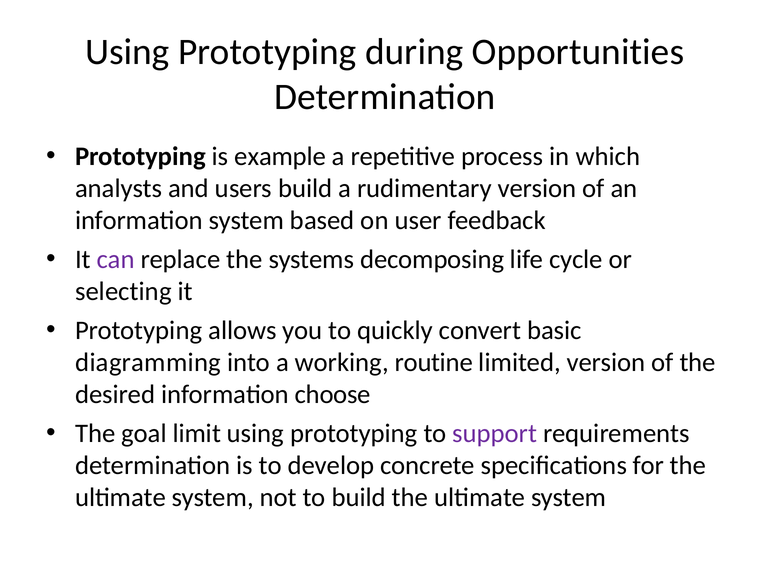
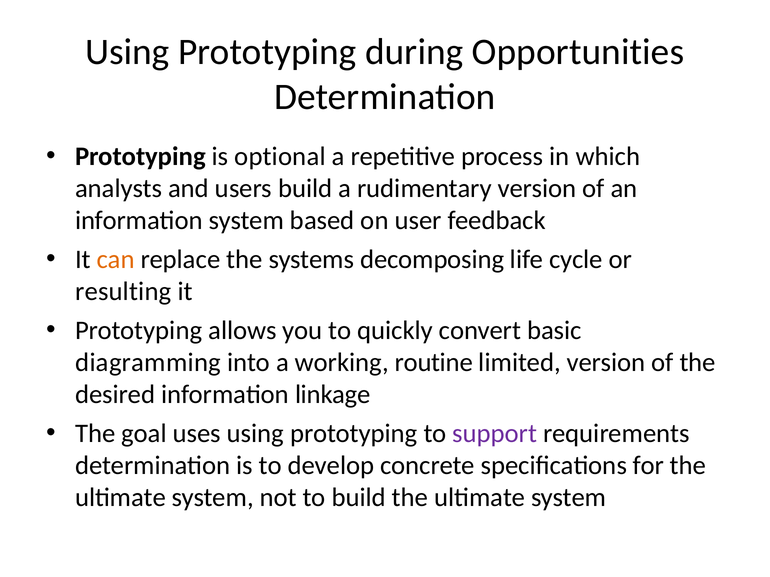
example: example -> optional
can colour: purple -> orange
selecting: selecting -> resulting
choose: choose -> linkage
limit: limit -> uses
